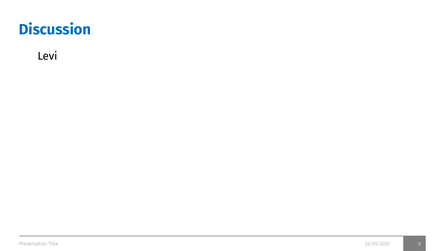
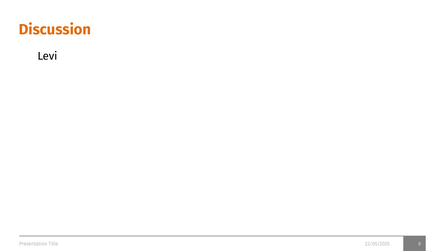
Discussion colour: blue -> orange
